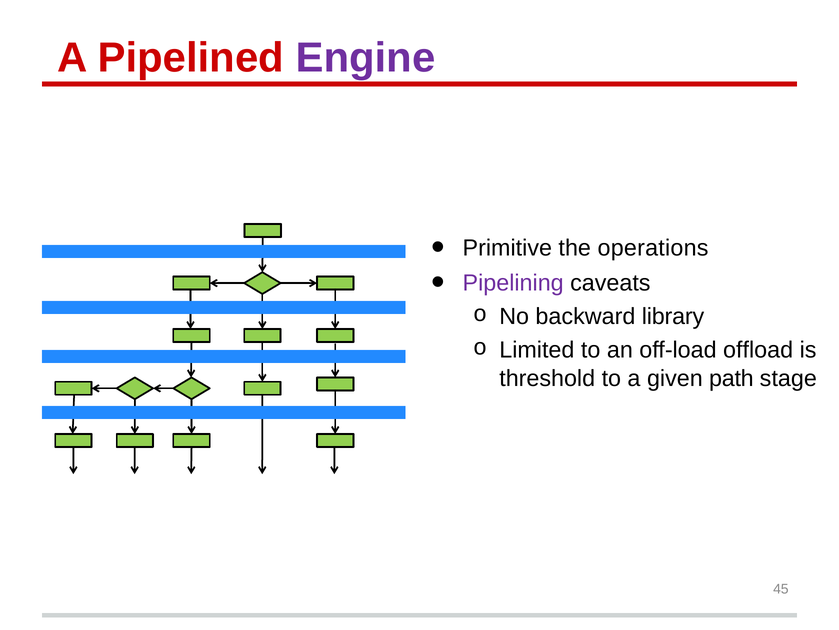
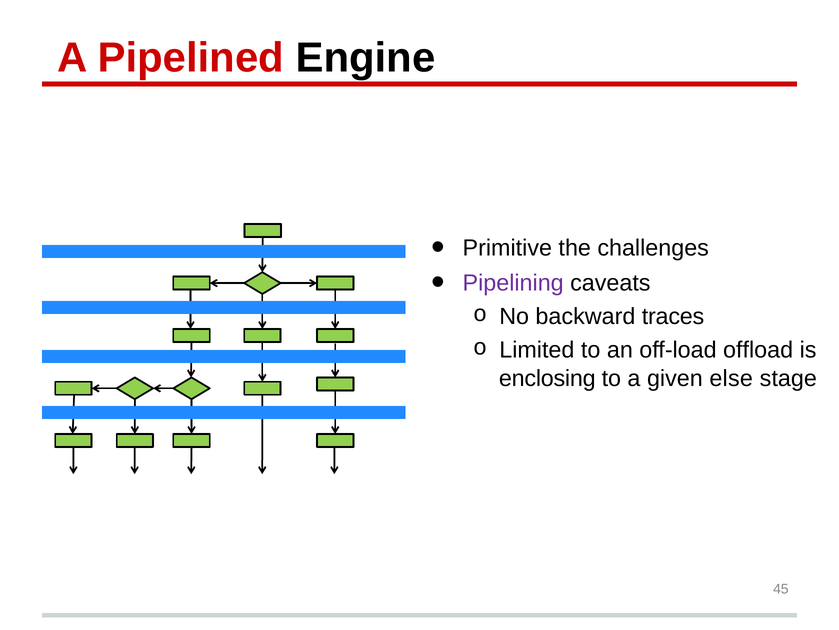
Engine colour: purple -> black
operations: operations -> challenges
library: library -> traces
threshold: threshold -> enclosing
path: path -> else
